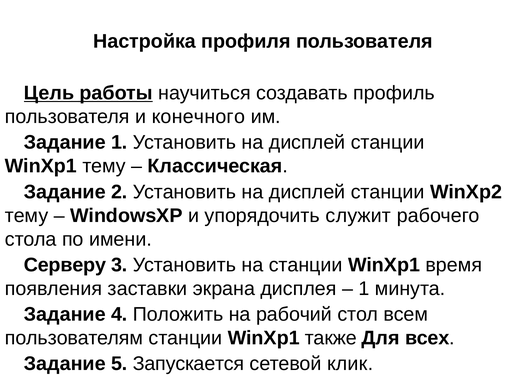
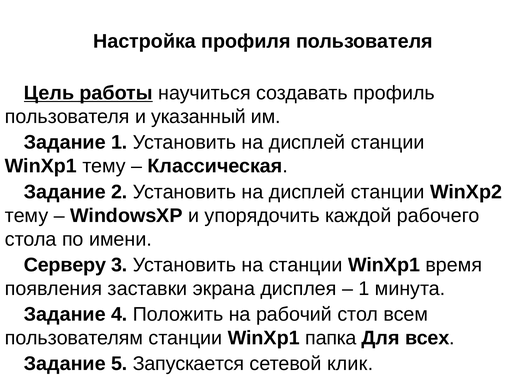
конечного: конечного -> указанный
служит: служит -> каждой
также: также -> папка
